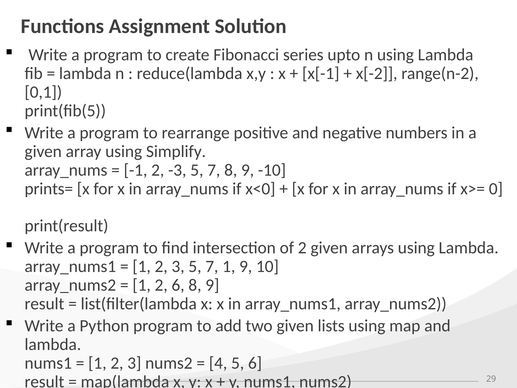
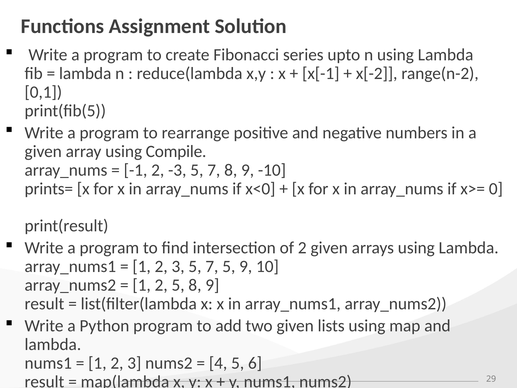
Simplify: Simplify -> Compile
7 1: 1 -> 5
2 6: 6 -> 5
